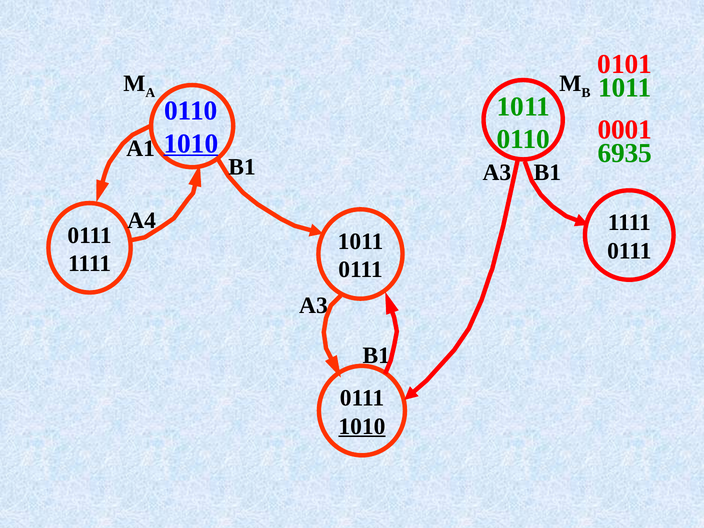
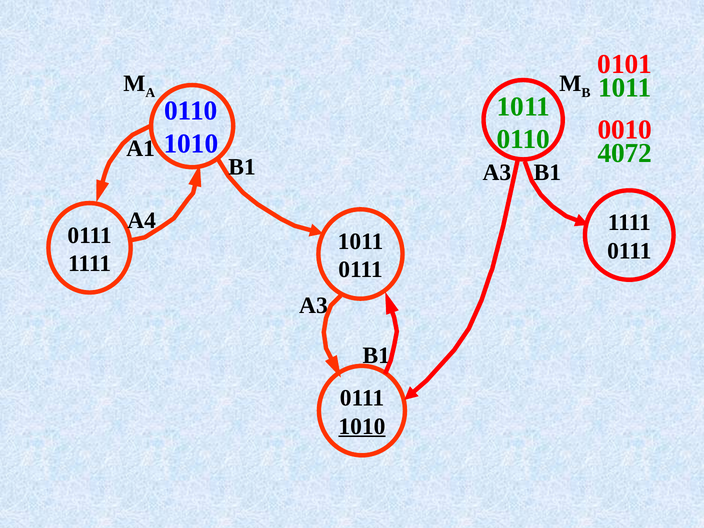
0001: 0001 -> 0010
1010 at (191, 144) underline: present -> none
6935: 6935 -> 4072
